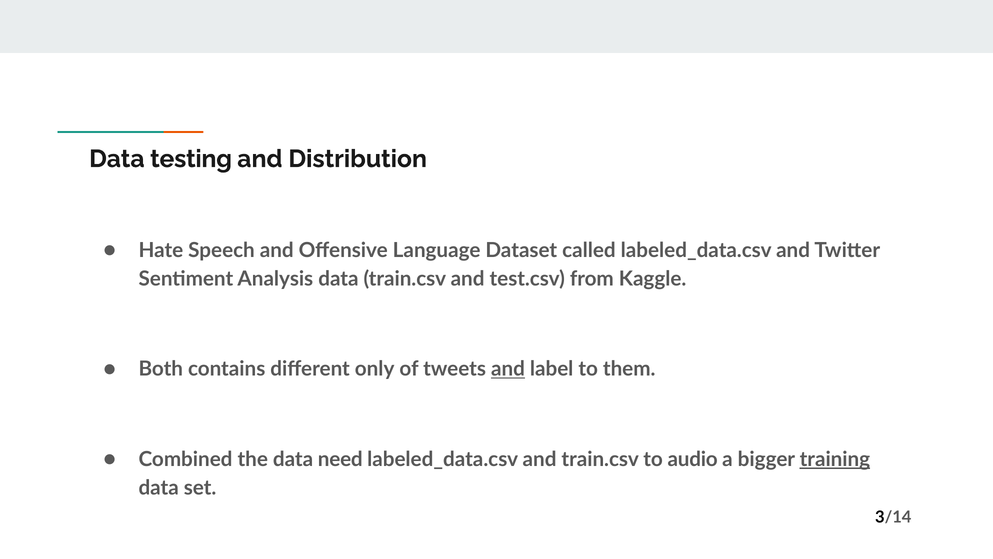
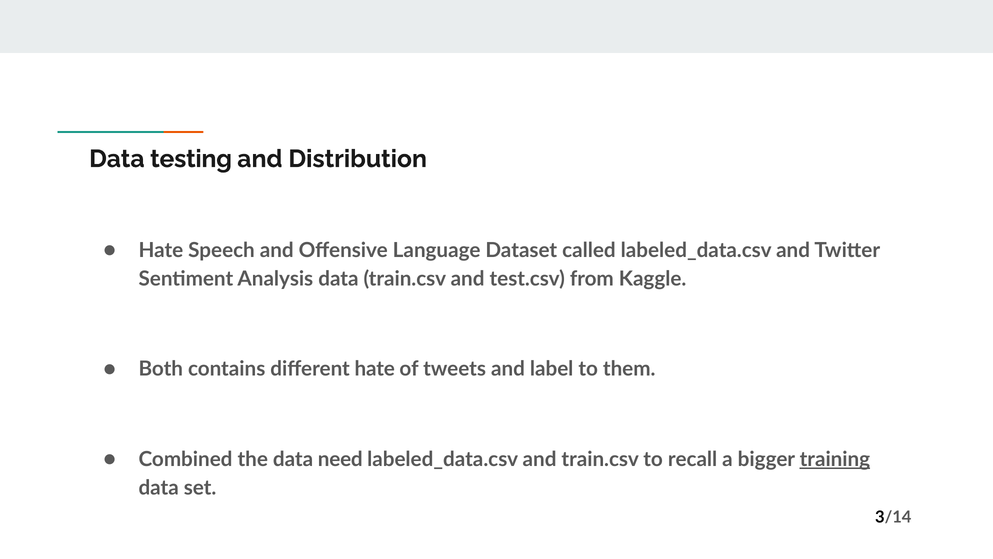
different only: only -> hate
and at (508, 369) underline: present -> none
audio: audio -> recall
